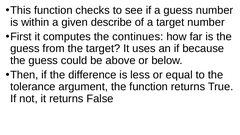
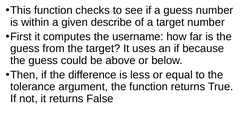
continues: continues -> username
